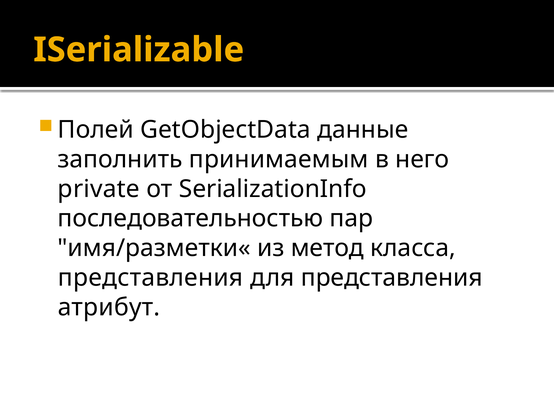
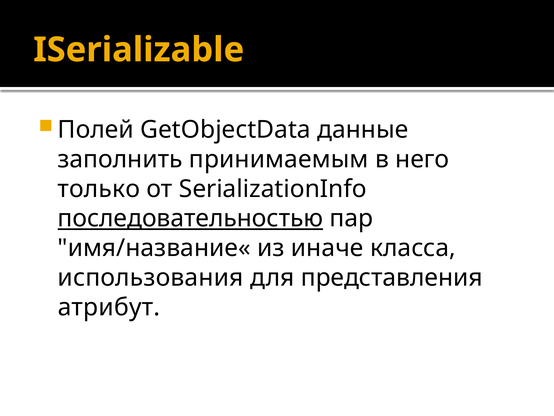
private: private -> только
последовательностью underline: none -> present
имя/разметки«: имя/разметки« -> имя/название«
метод: метод -> иначе
представления at (151, 277): представления -> использования
